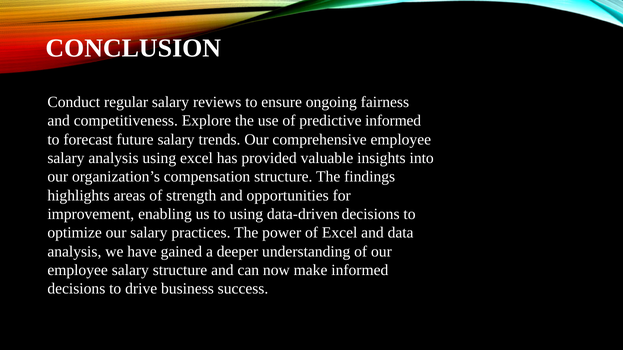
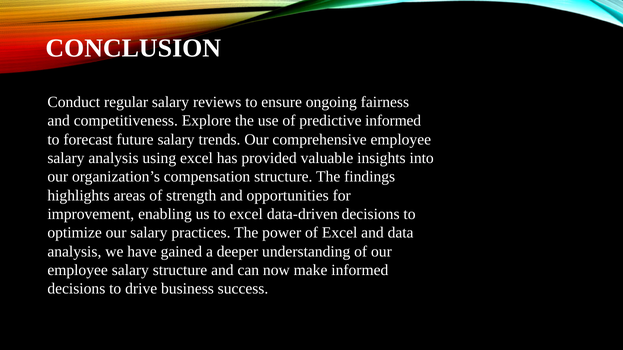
to using: using -> excel
